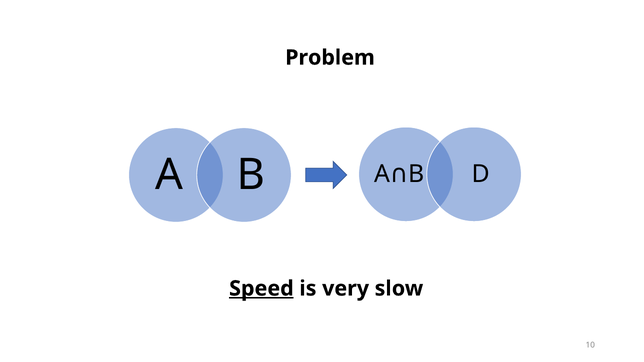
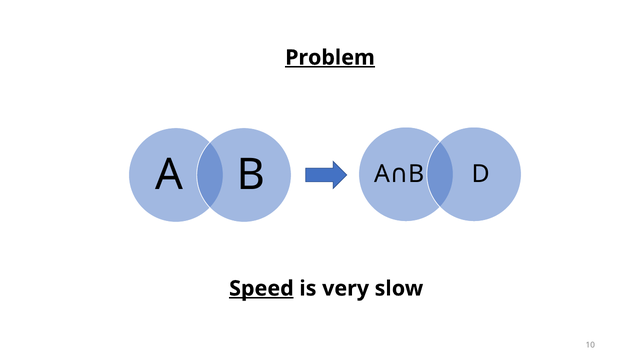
Problem underline: none -> present
